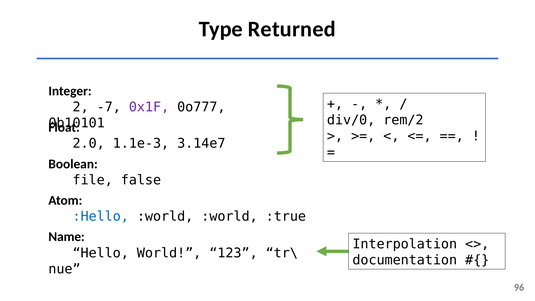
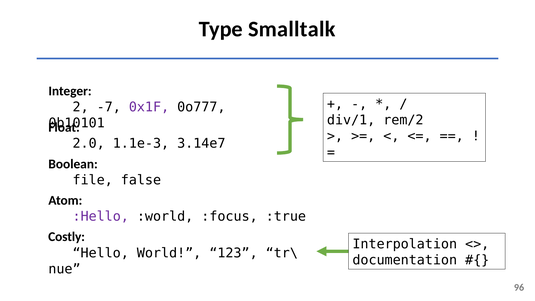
Returned: Returned -> Smalltalk
div/0: div/0 -> div/1
:Hello colour: blue -> purple
:world :world: :world -> :focus
Name: Name -> Costly
